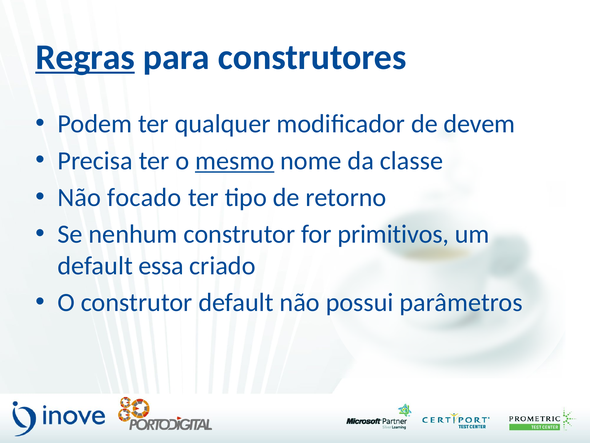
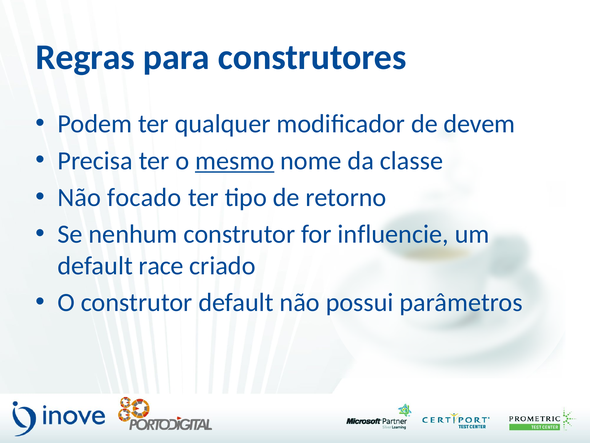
Regras underline: present -> none
primitivos: primitivos -> influencie
essa: essa -> race
